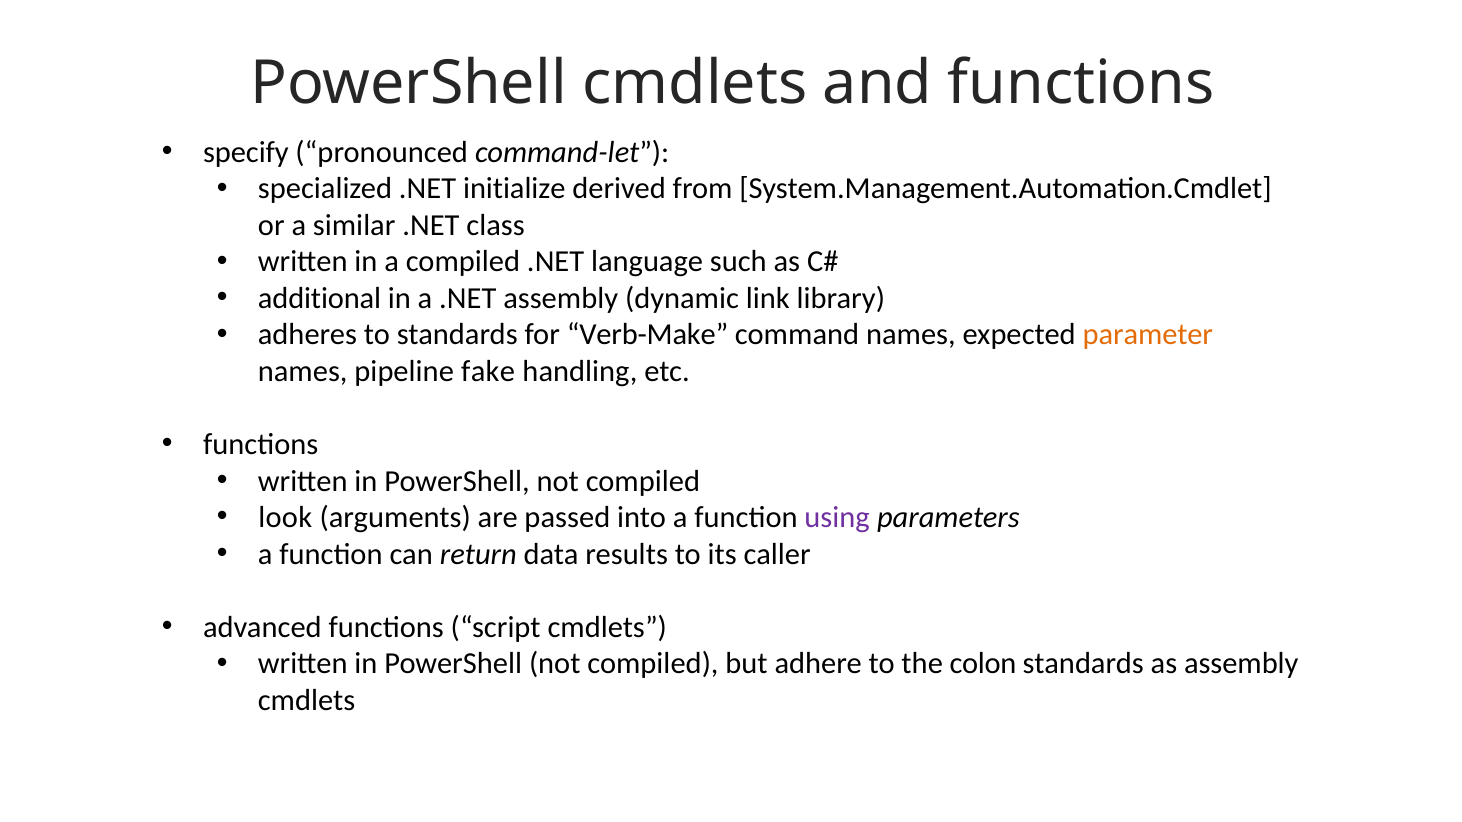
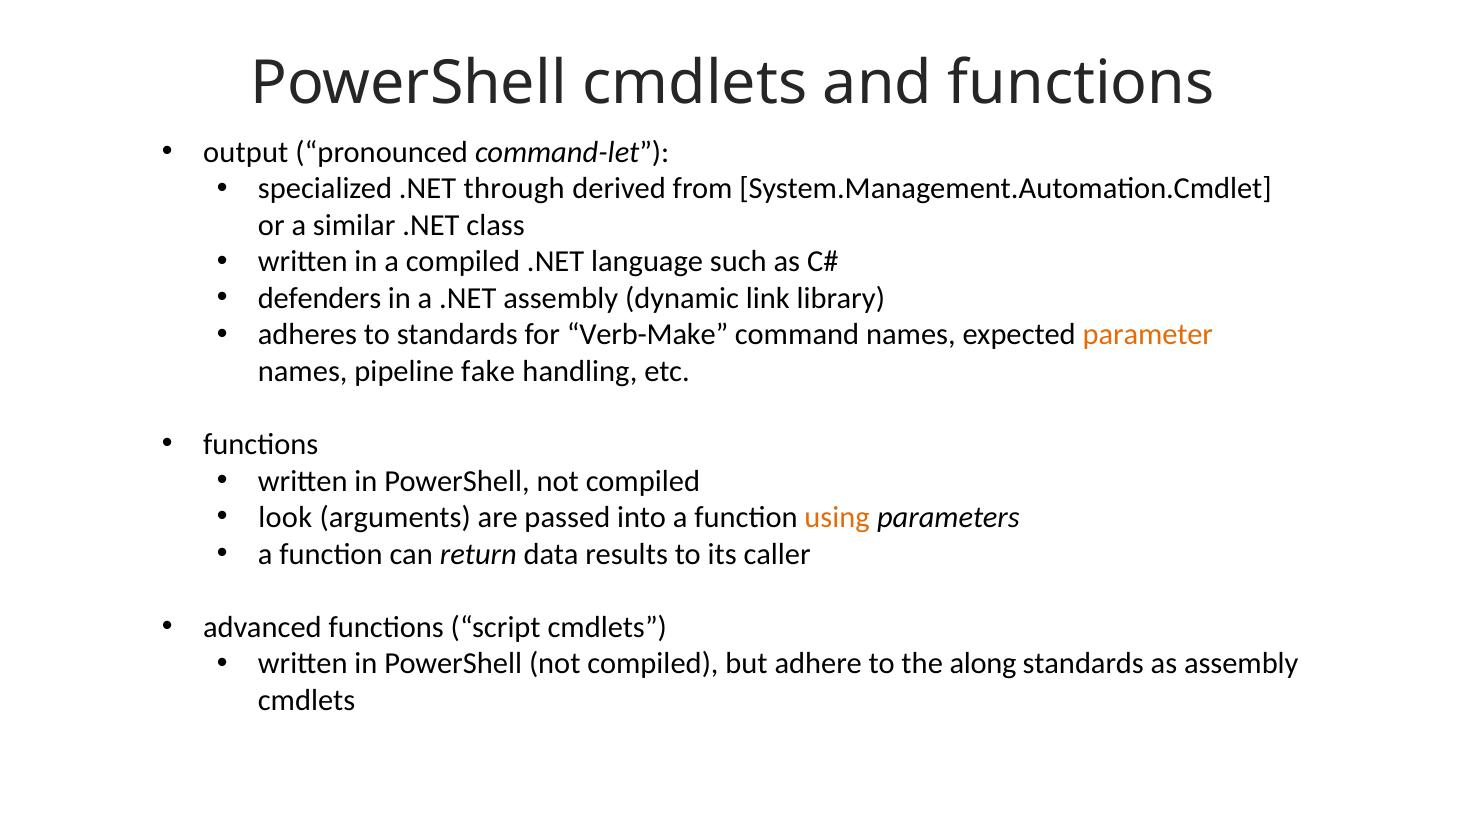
specify: specify -> output
initialize: initialize -> through
additional: additional -> defenders
using colour: purple -> orange
colon: colon -> along
